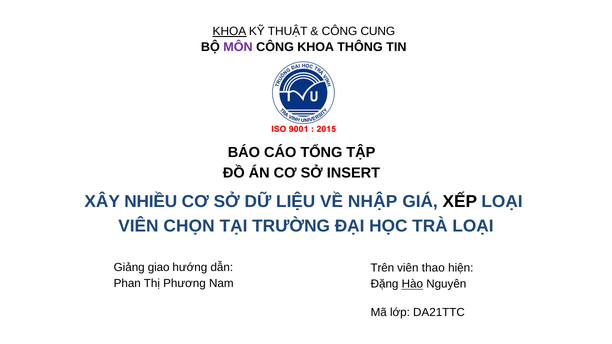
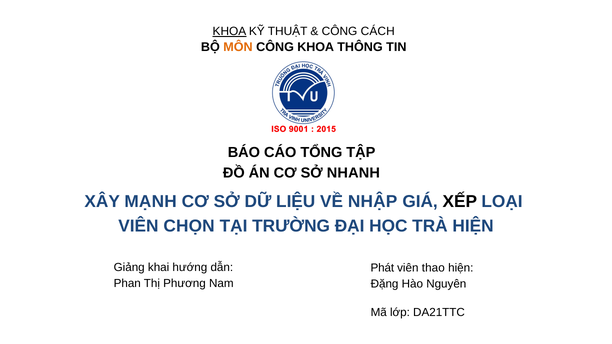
CUNG: CUNG -> CÁCH
MÔN colour: purple -> orange
INSERT: INSERT -> NHANH
NHIỀU: NHIỀU -> MẠNH
TRÀ LOẠI: LOẠI -> HIỆN
giao: giao -> khai
Trên: Trên -> Phát
Hào underline: present -> none
